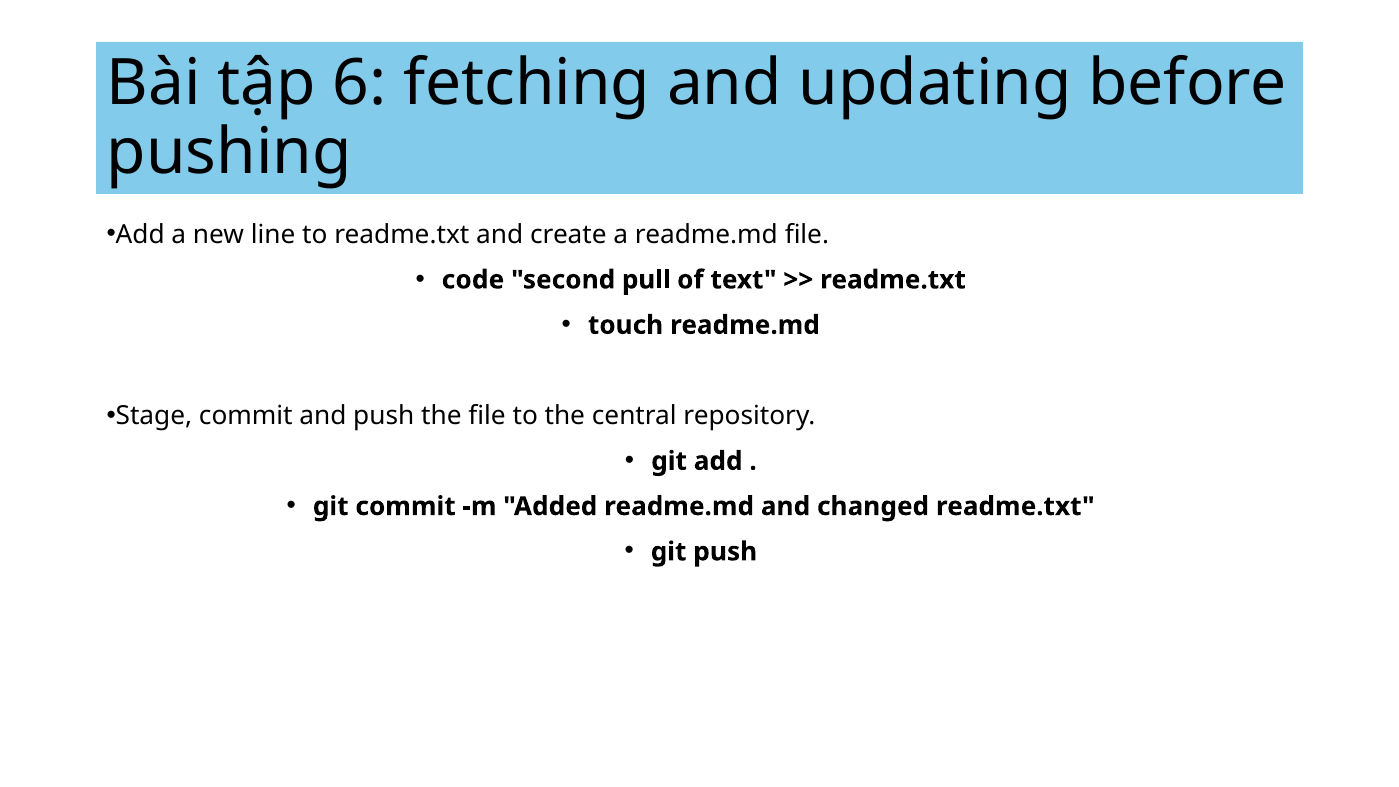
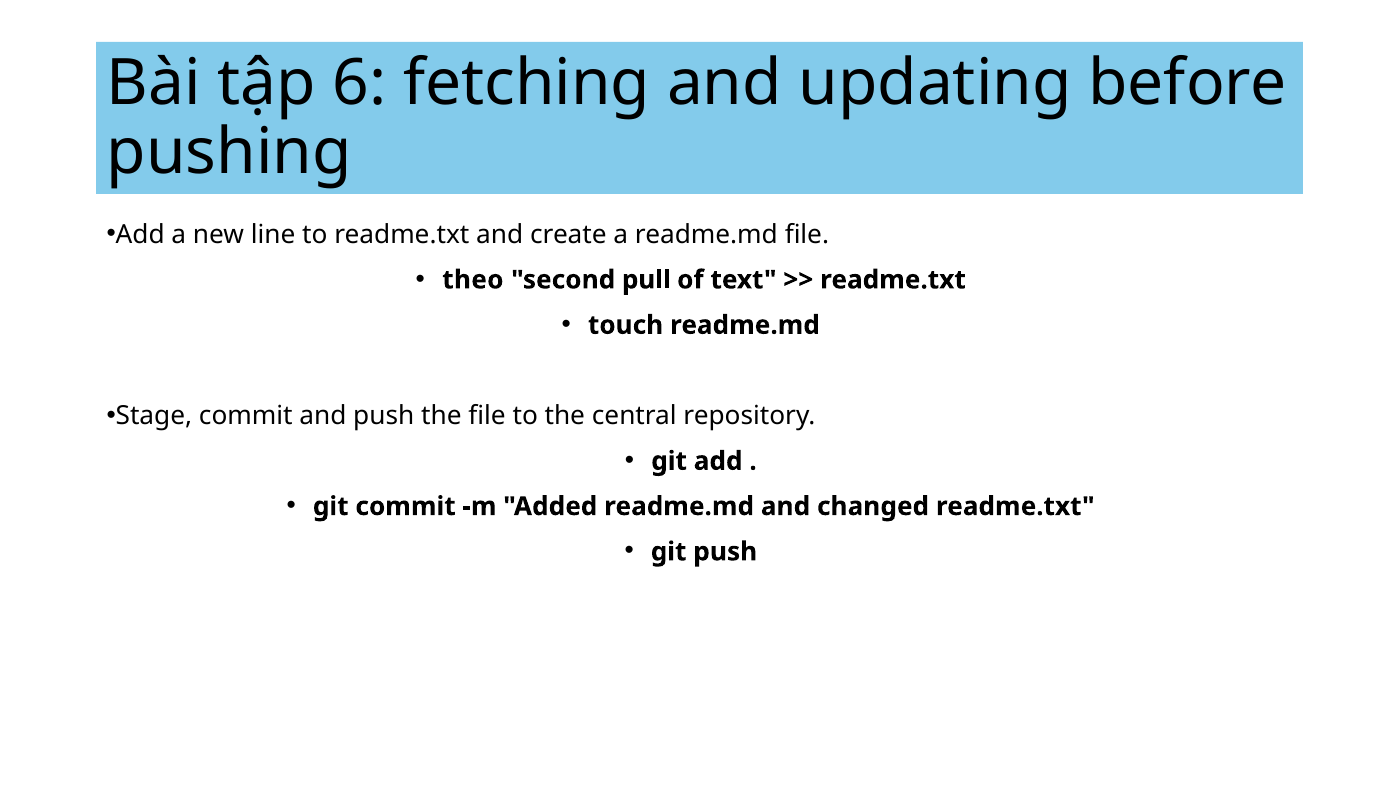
code: code -> theo
